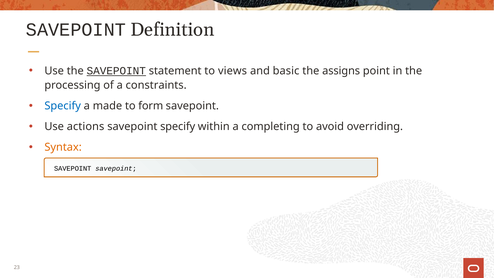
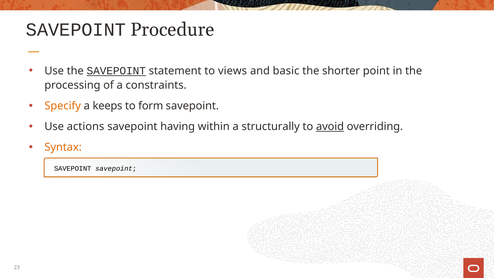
Definition: Definition -> Procedure
assigns: assigns -> shorter
Specify at (63, 106) colour: blue -> orange
made: made -> keeps
savepoint specify: specify -> having
completing: completing -> structurally
avoid underline: none -> present
